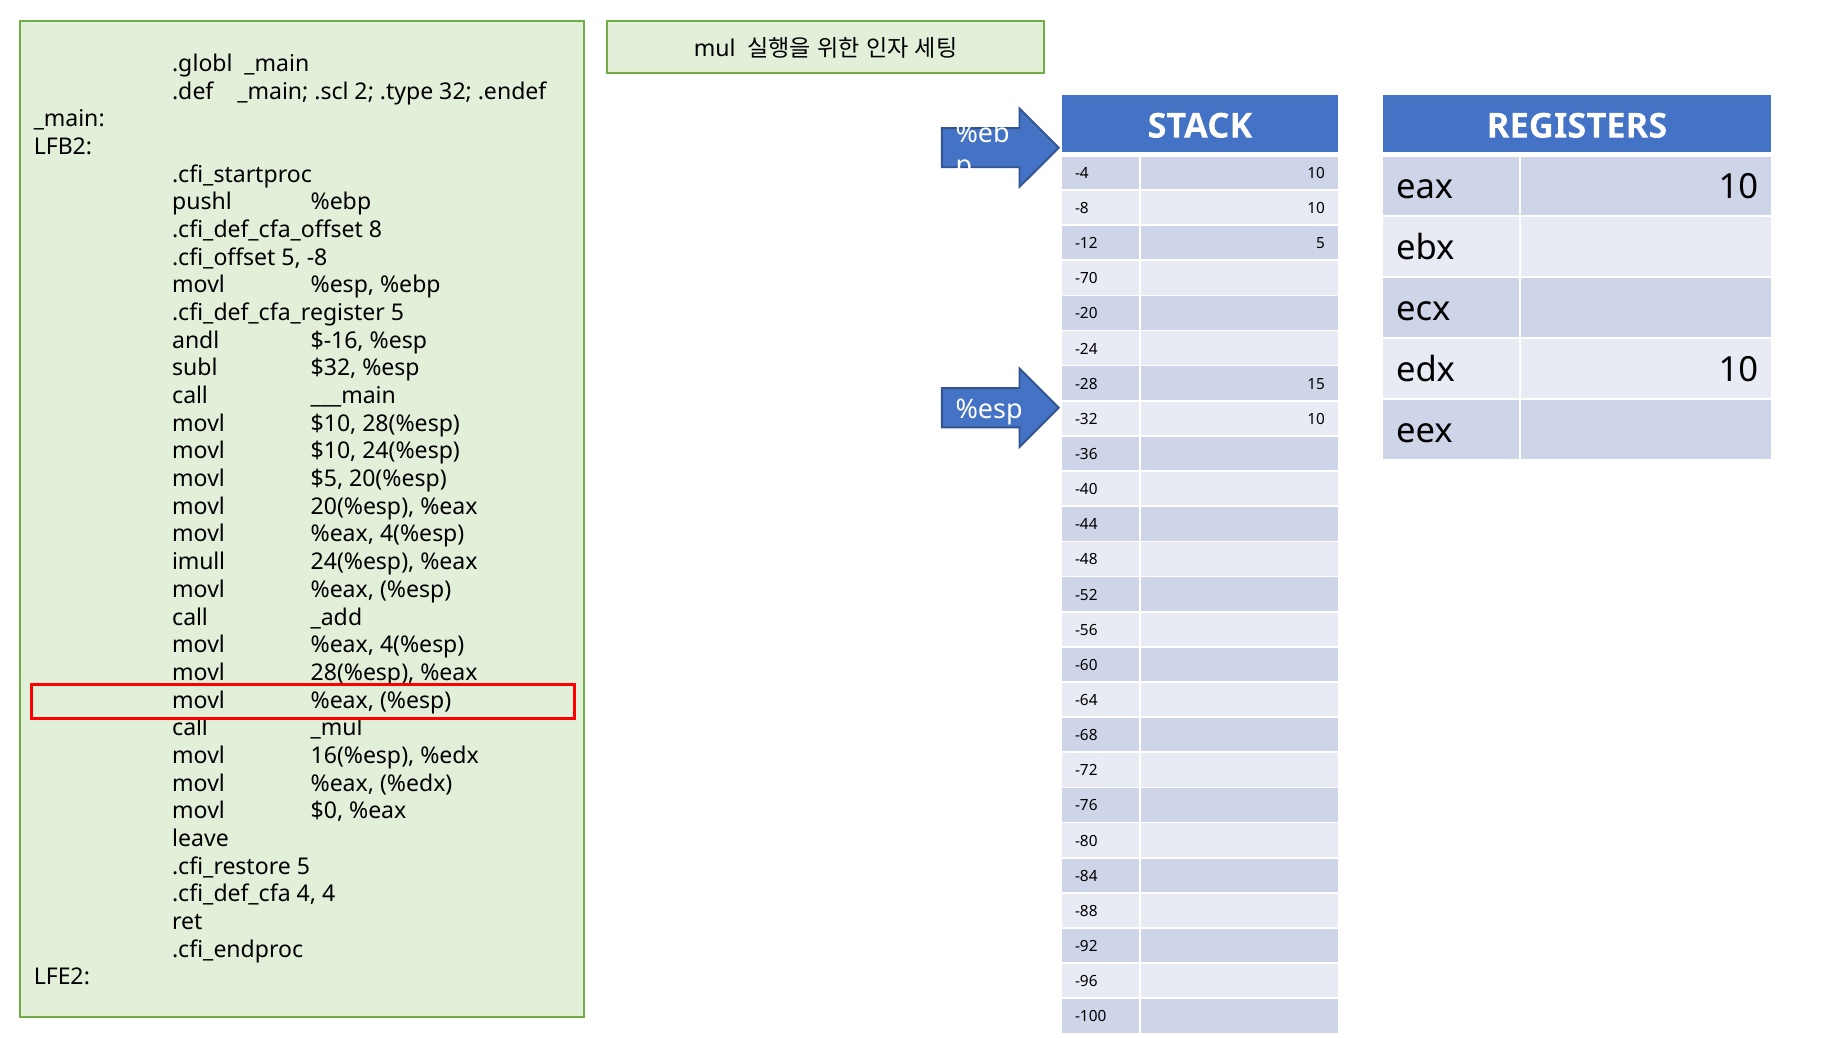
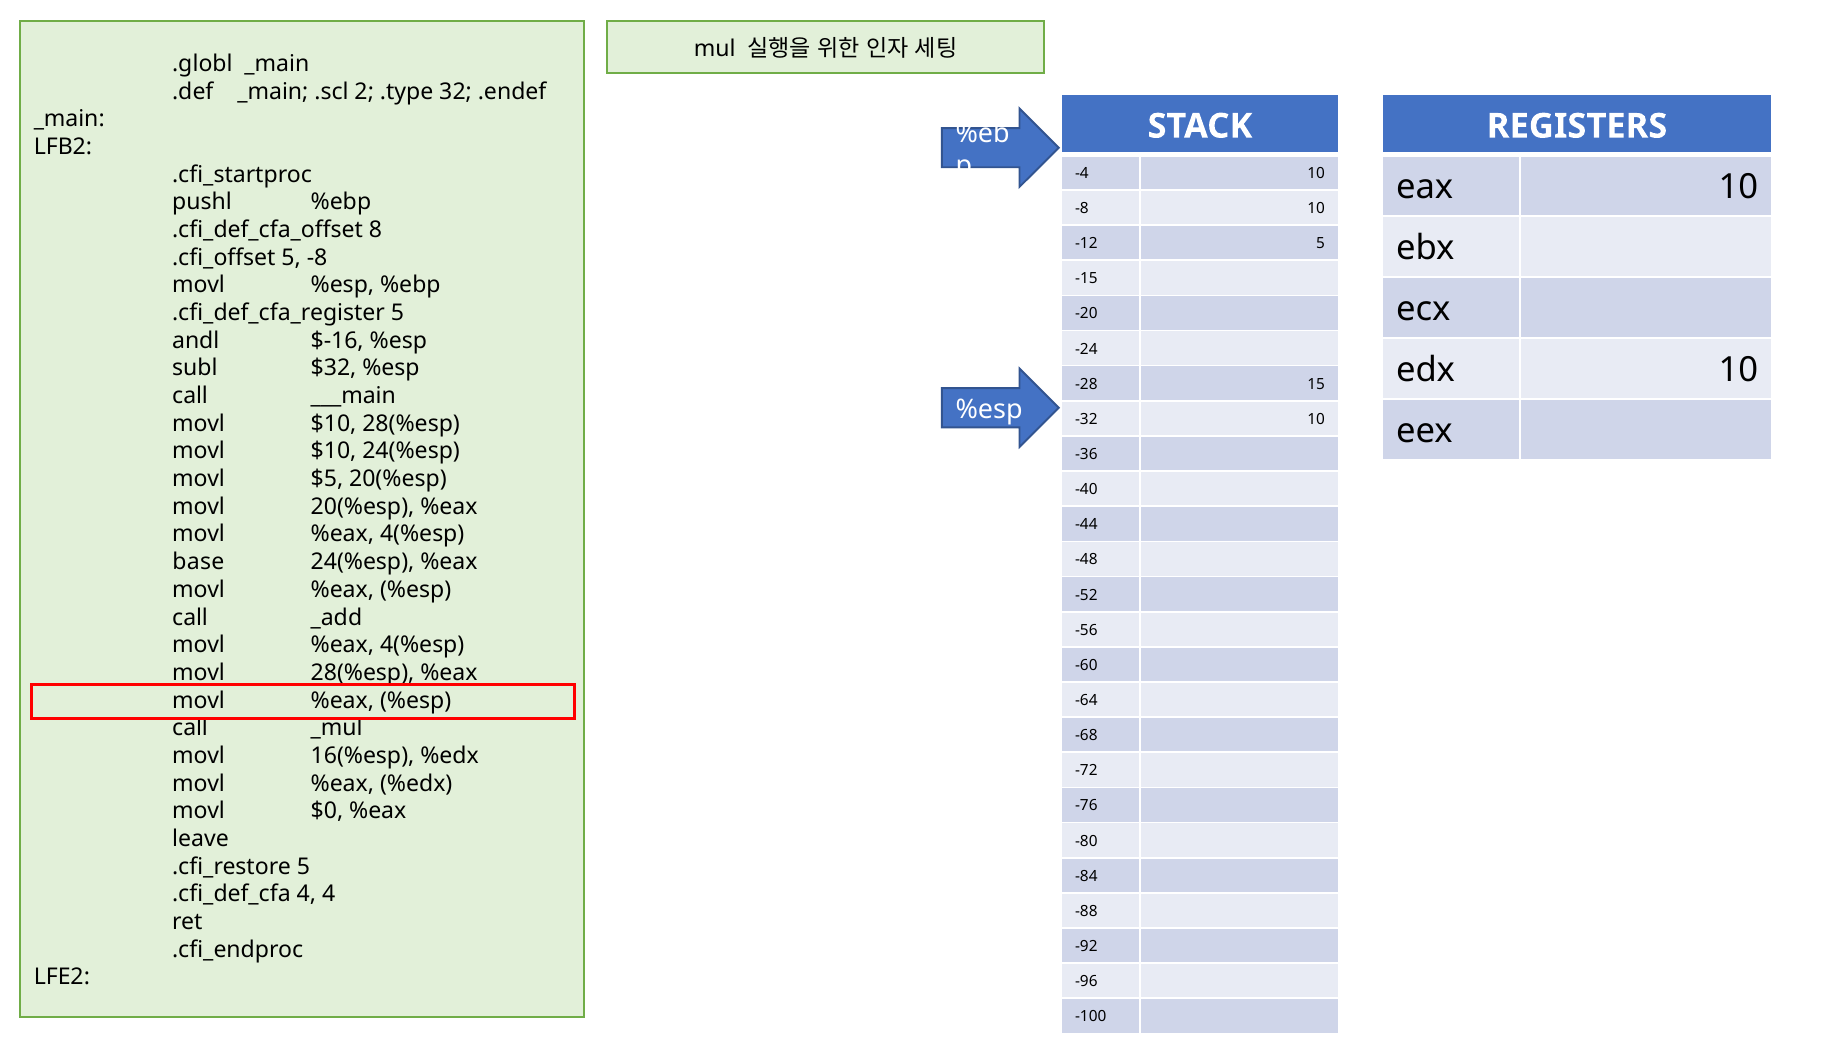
-70: -70 -> -15
imull: imull -> base
